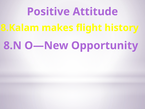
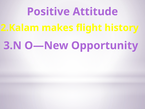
8.Kalam: 8.Kalam -> 2.Kalam
8.N: 8.N -> 3.N
